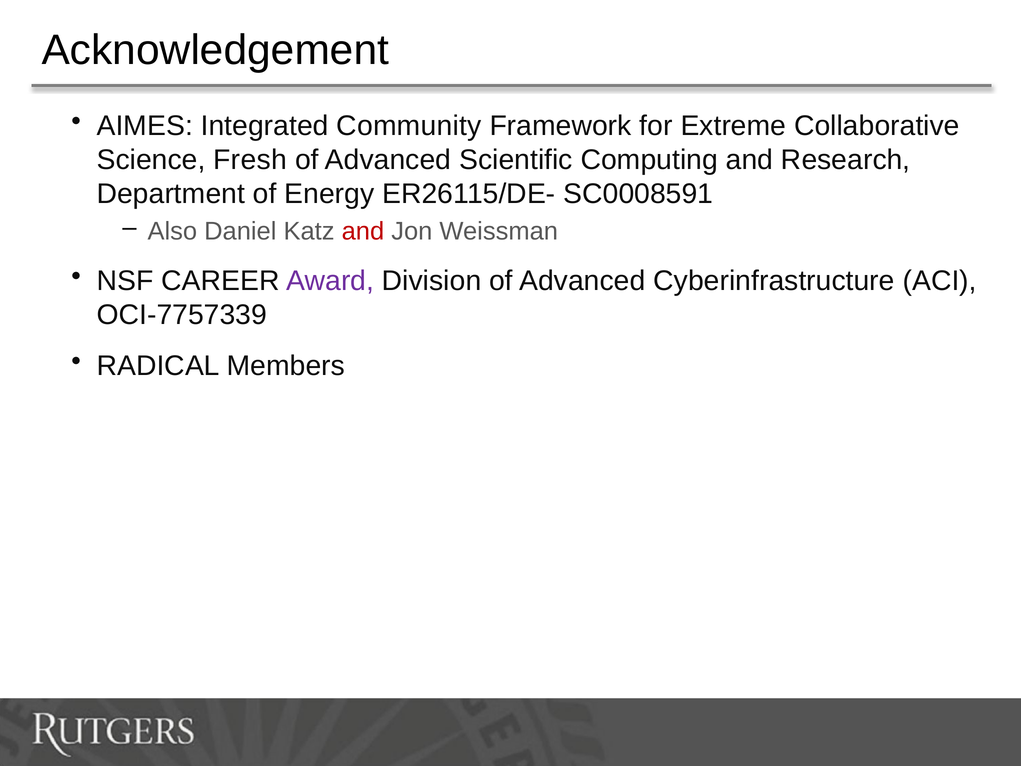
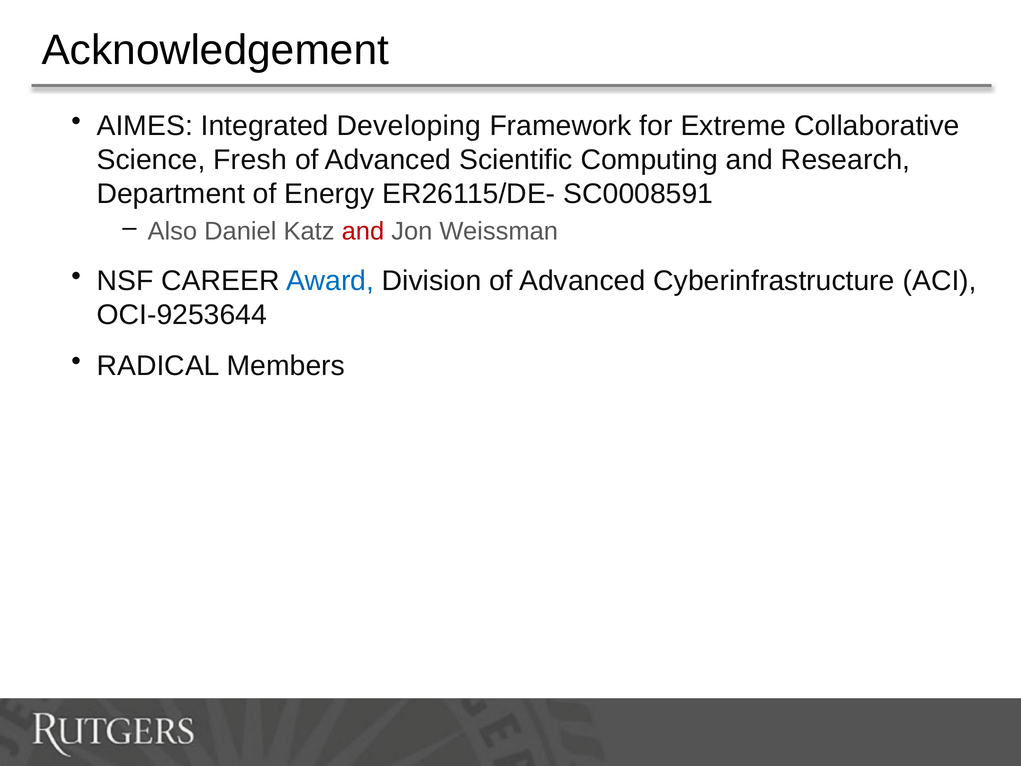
Community: Community -> Developing
Award colour: purple -> blue
OCI-7757339: OCI-7757339 -> OCI-9253644
